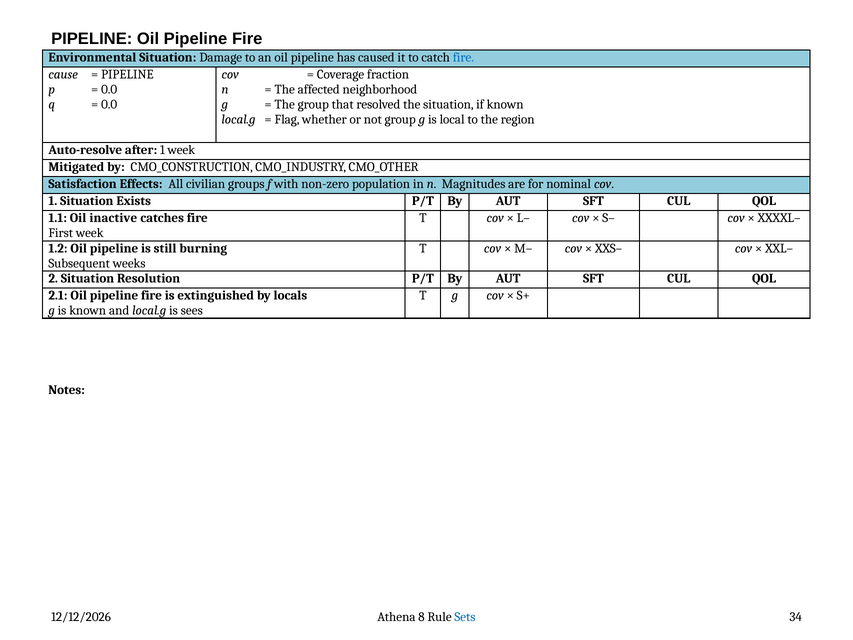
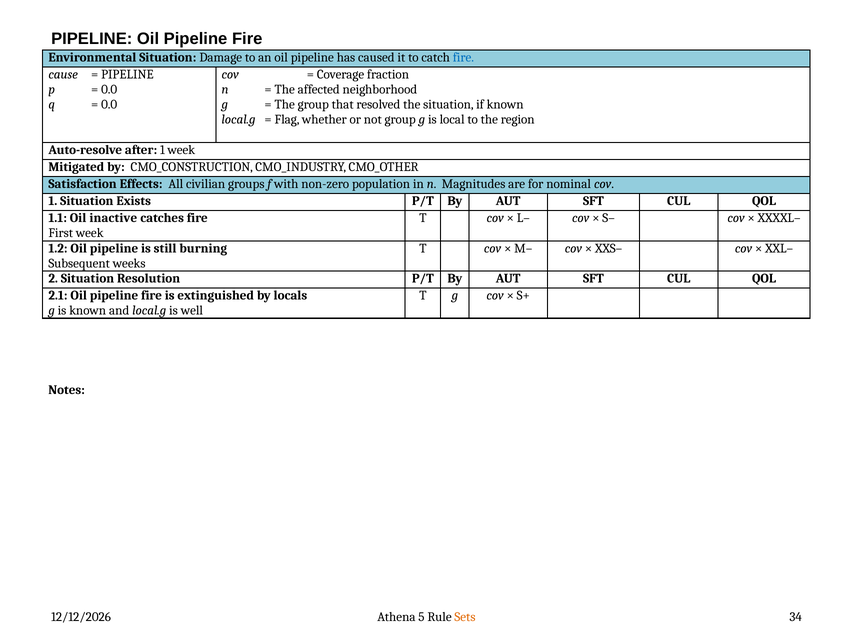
sees: sees -> well
8: 8 -> 5
Sets colour: blue -> orange
